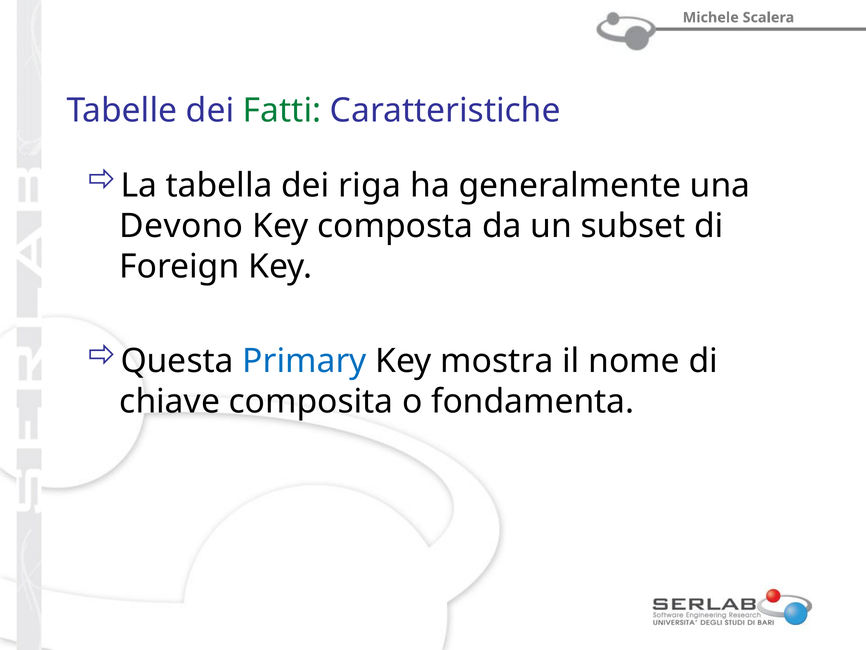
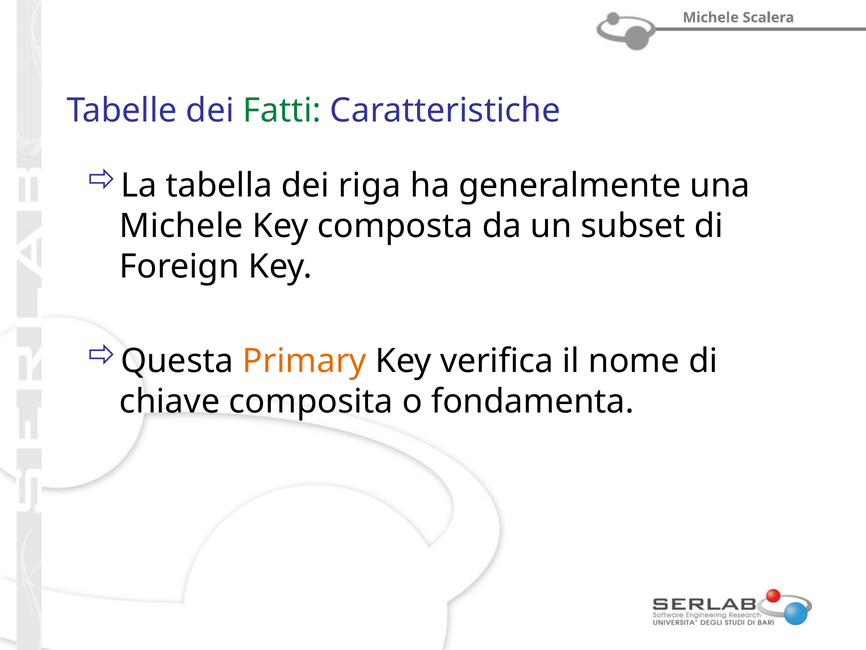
Devono at (181, 226): Devono -> Michele
Primary colour: blue -> orange
mostra: mostra -> verifica
